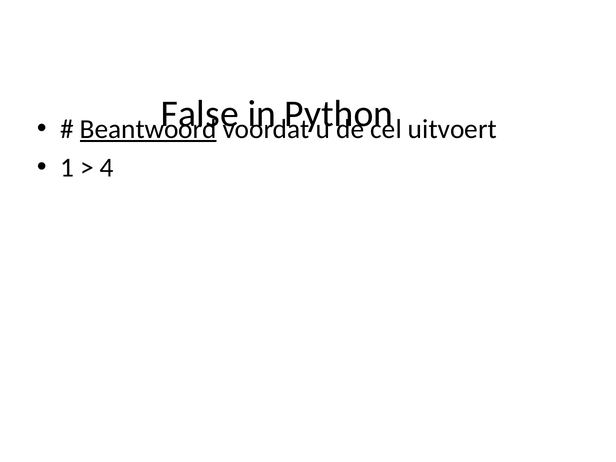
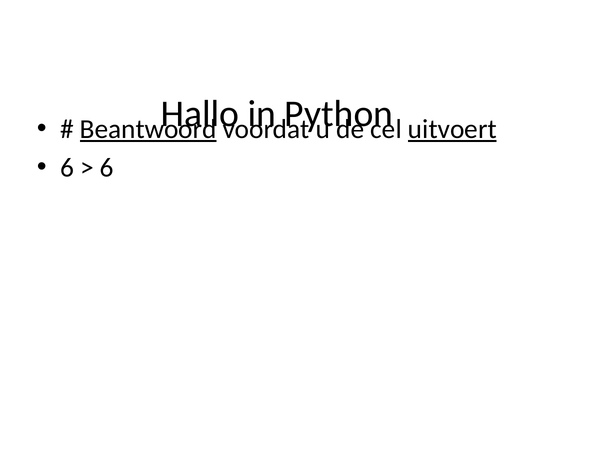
False: False -> Hallo
uitvoert underline: none -> present
1 at (67, 168): 1 -> 6
4 at (107, 168): 4 -> 6
